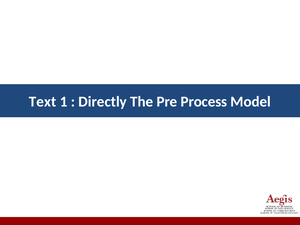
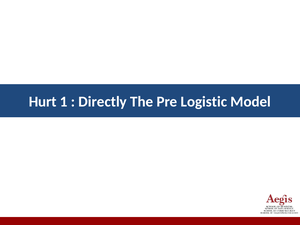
Text: Text -> Hurt
Process: Process -> Logistic
